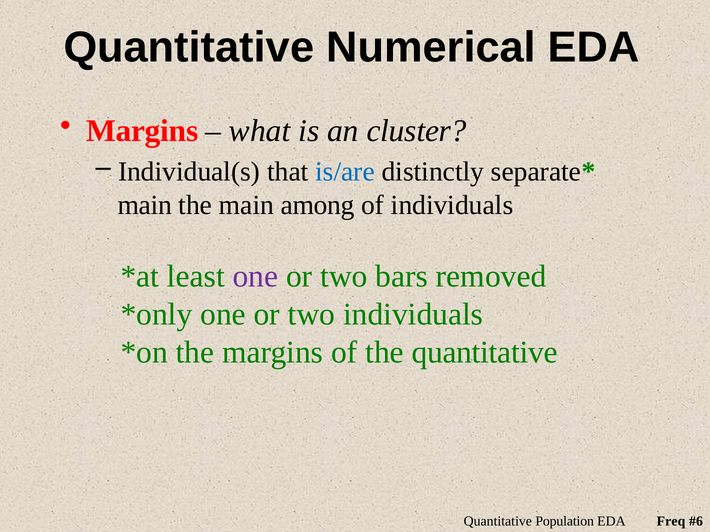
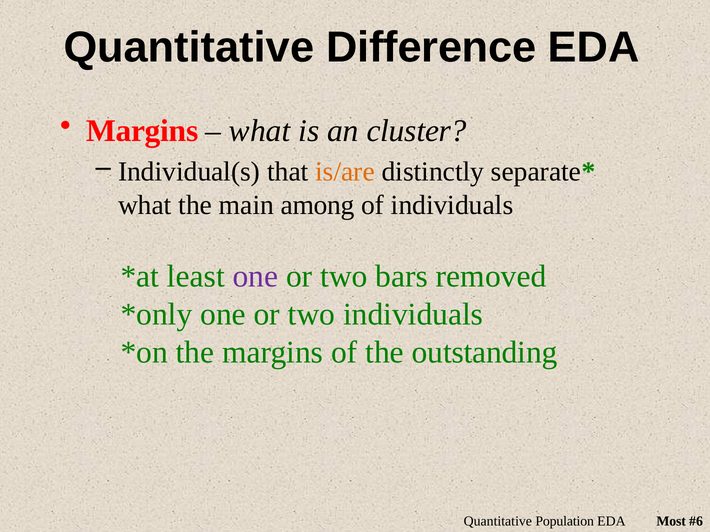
Numerical: Numerical -> Difference
is/are colour: blue -> orange
main at (145, 205): main -> what
the quantitative: quantitative -> outstanding
Freq: Freq -> Most
